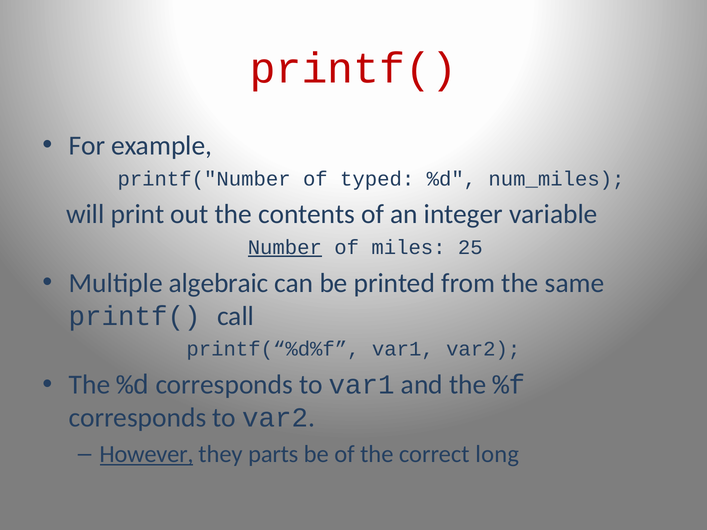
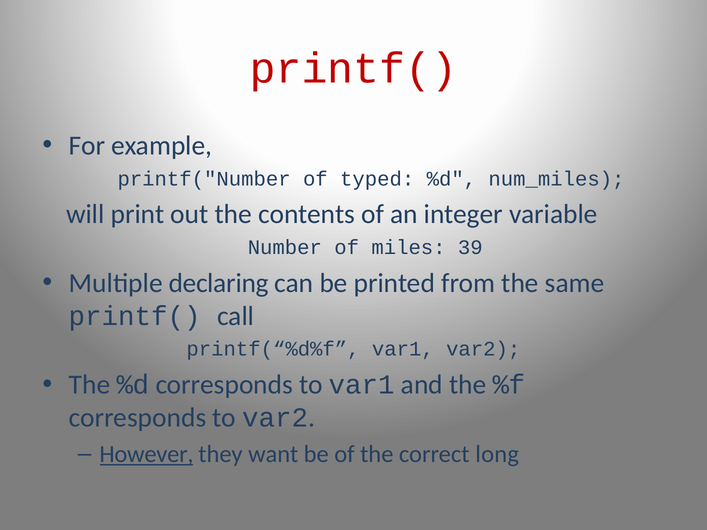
Number underline: present -> none
25: 25 -> 39
algebraic: algebraic -> declaring
parts: parts -> want
